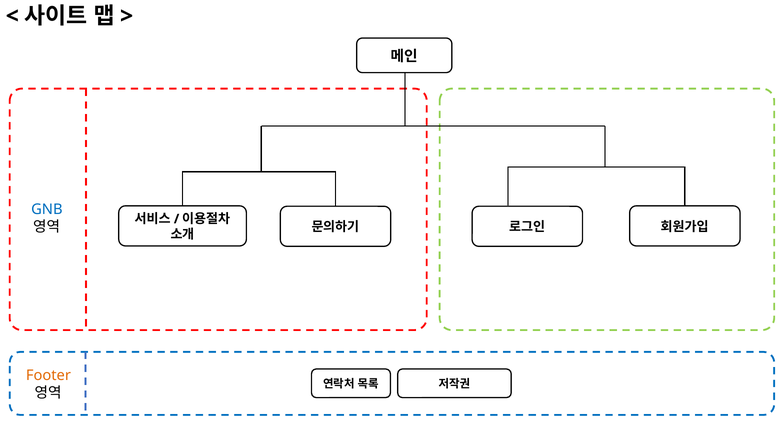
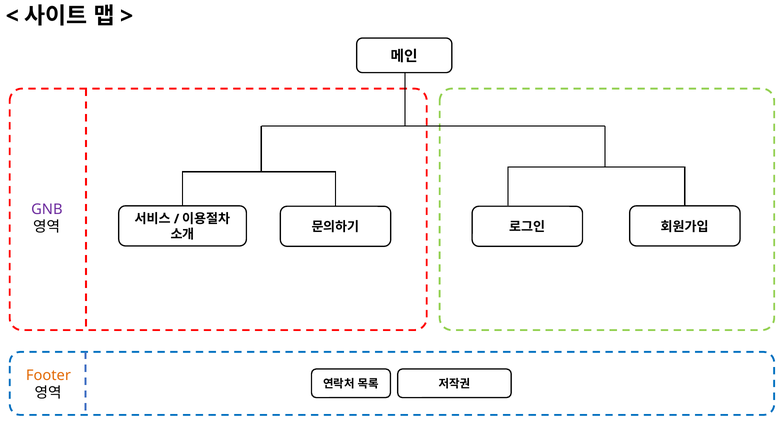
GNB colour: blue -> purple
